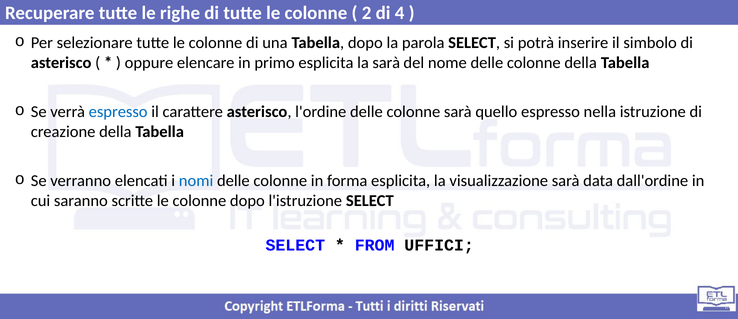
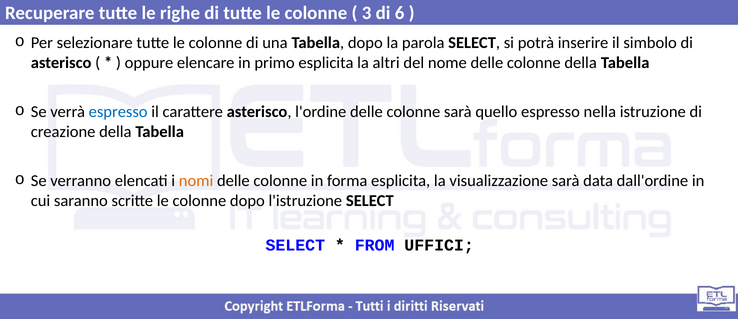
2: 2 -> 3
4: 4 -> 6
la sarà: sarà -> altri
nomi colour: blue -> orange
